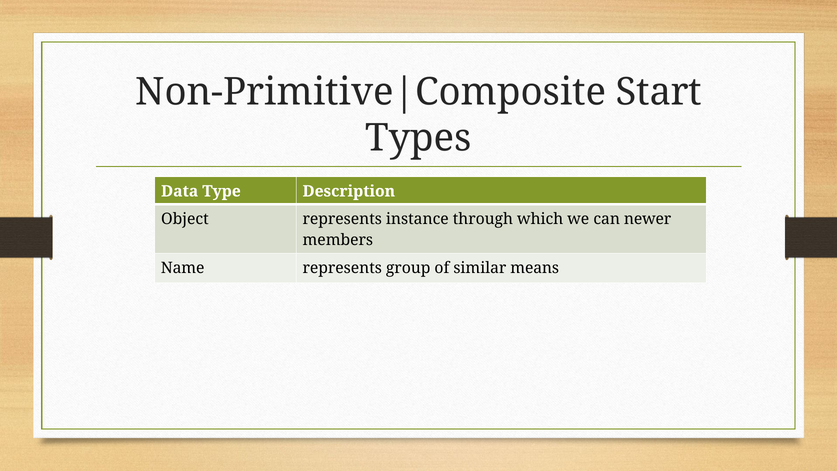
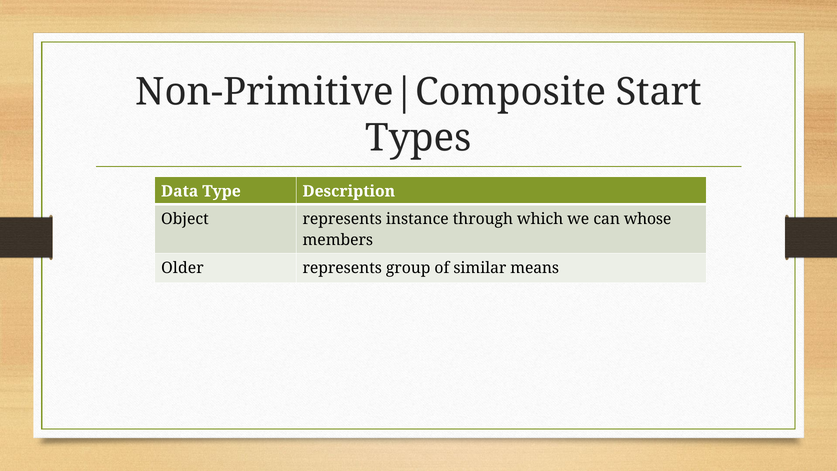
newer: newer -> whose
Name: Name -> Older
